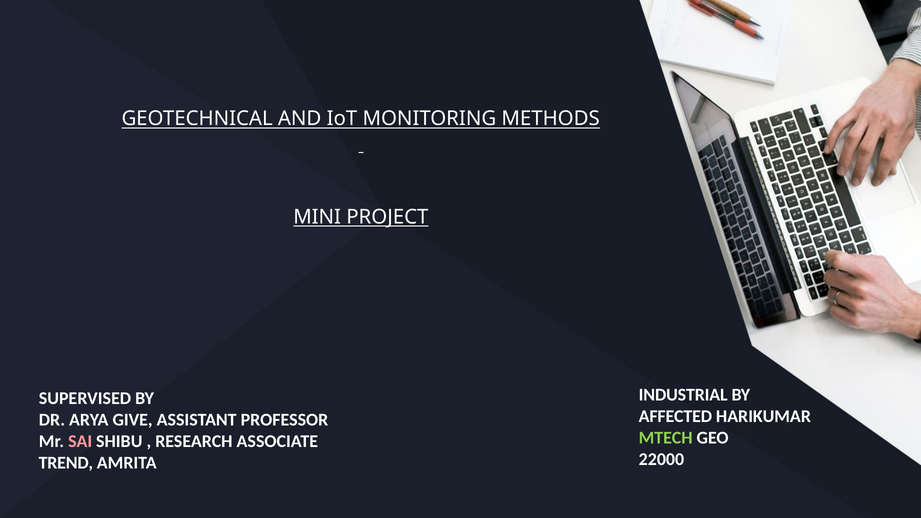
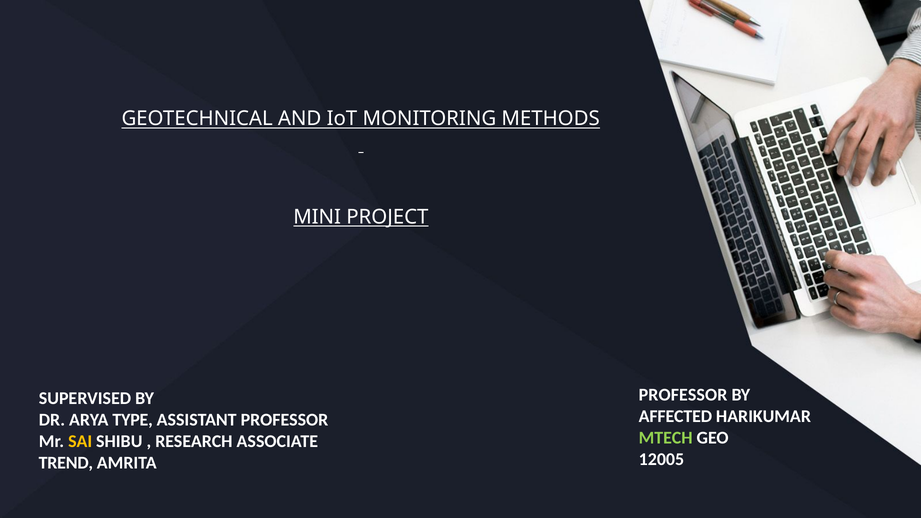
INDUSTRIAL at (683, 395): INDUSTRIAL -> PROFESSOR
GIVE: GIVE -> TYPE
SAI colour: pink -> yellow
22000: 22000 -> 12005
